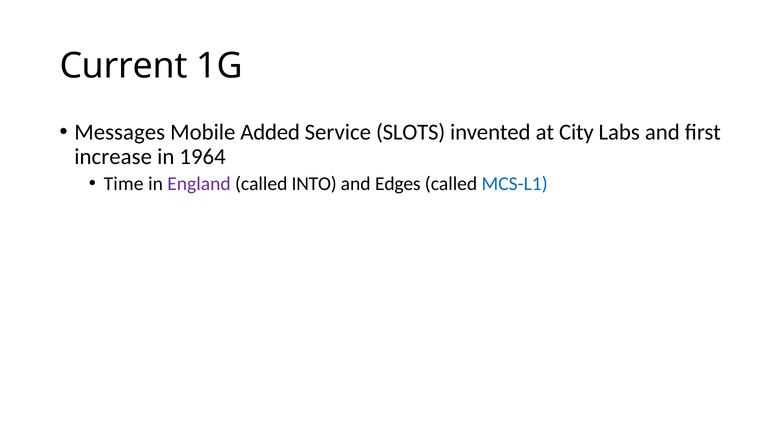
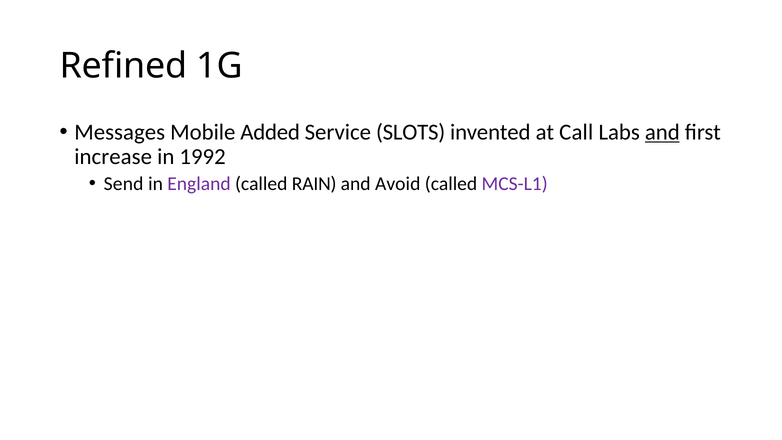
Current: Current -> Refined
City: City -> Call
and at (662, 132) underline: none -> present
1964: 1964 -> 1992
Time: Time -> Send
INTO: INTO -> RAIN
Edges: Edges -> Avoid
MCS-L1 colour: blue -> purple
